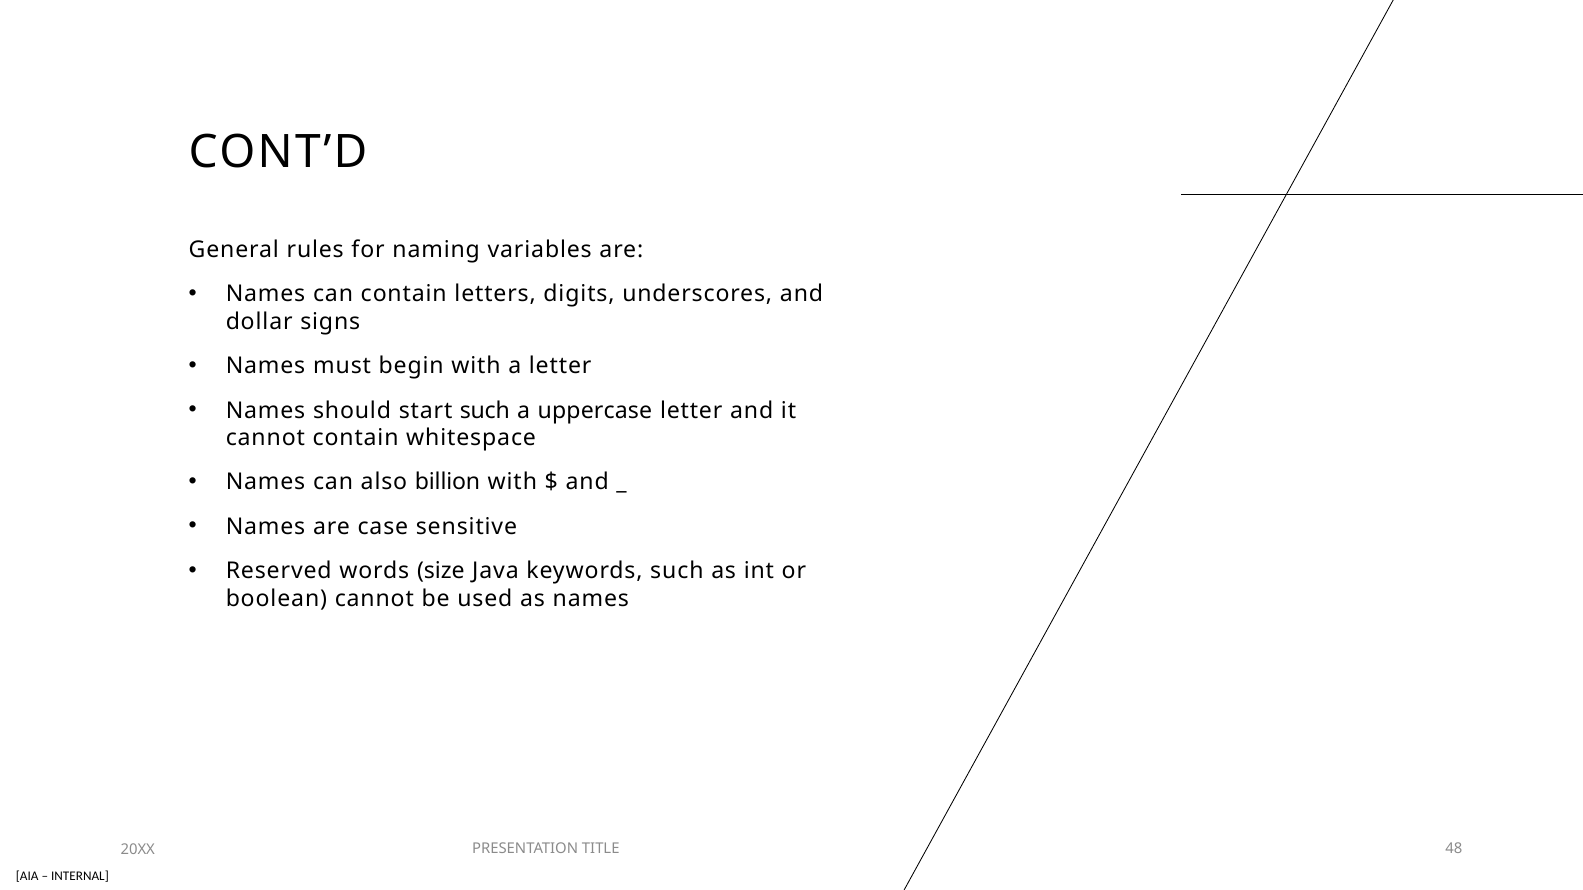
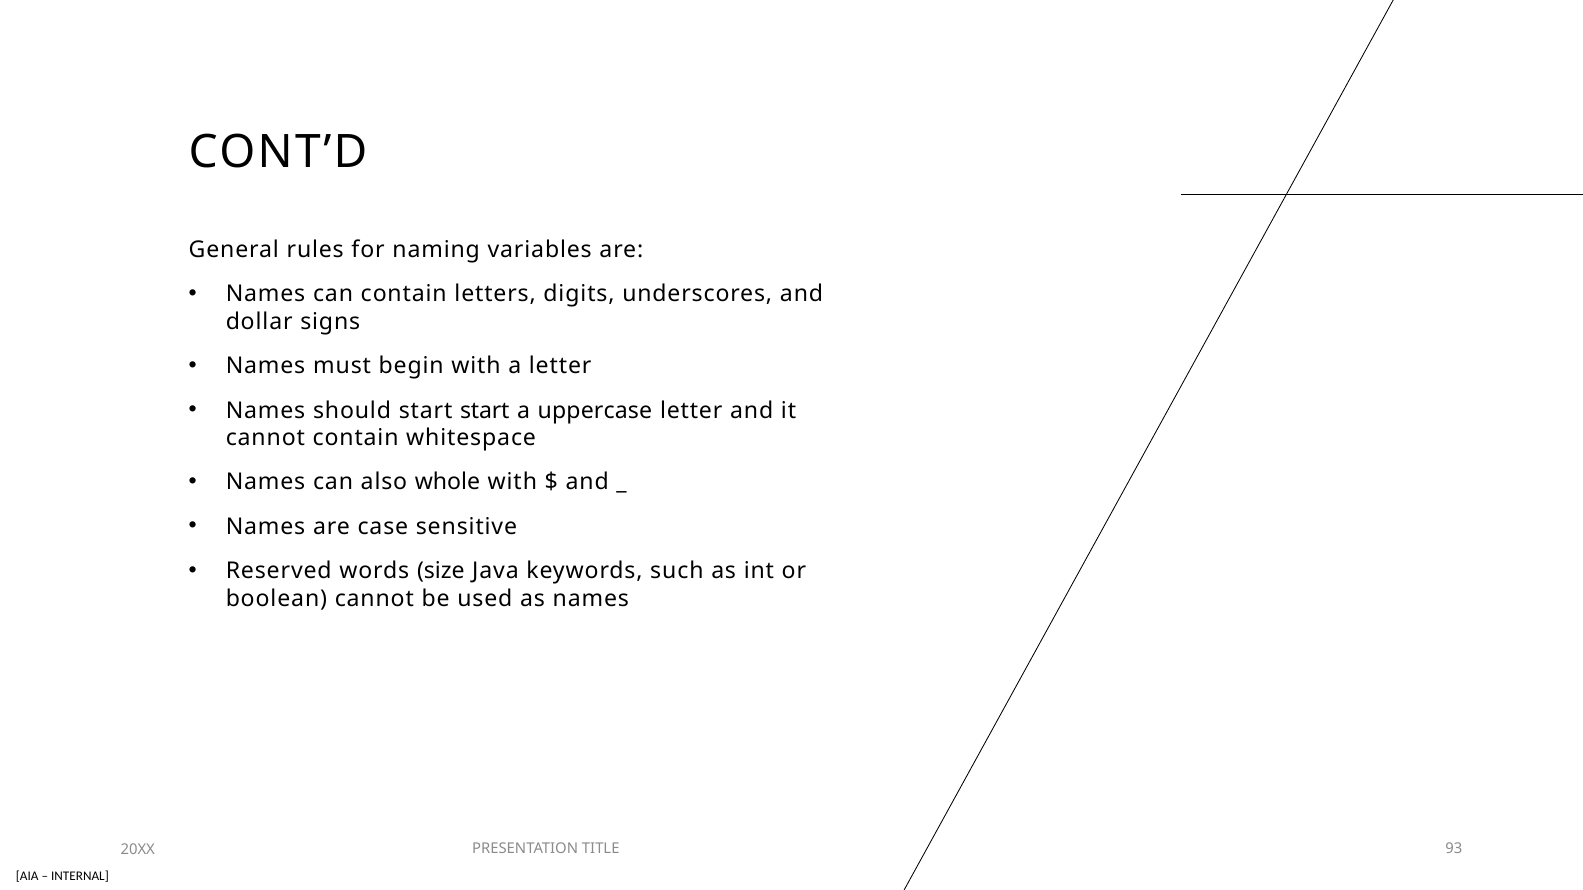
start such: such -> start
billion: billion -> whole
48: 48 -> 93
